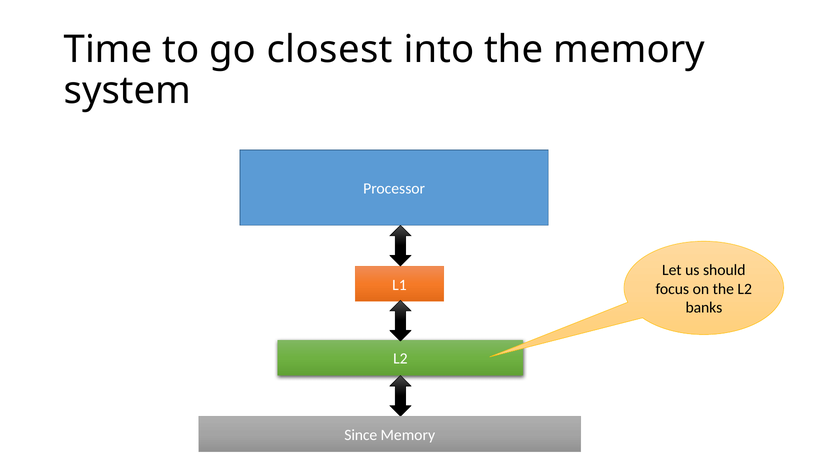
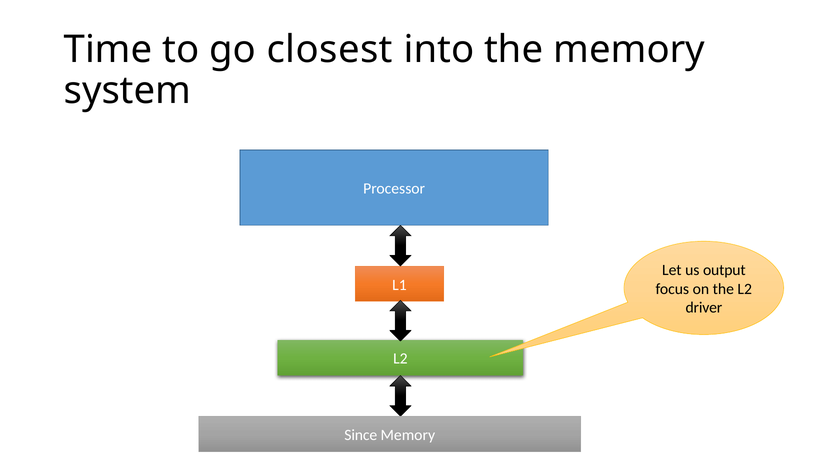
should: should -> output
banks: banks -> driver
